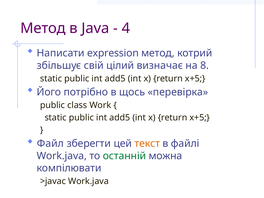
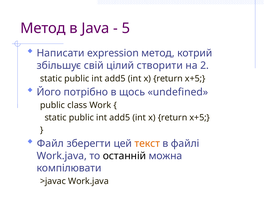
4: 4 -> 5
визначає: визначає -> створити
8: 8 -> 2
перевірка: перевірка -> undefined
останній colour: green -> black
